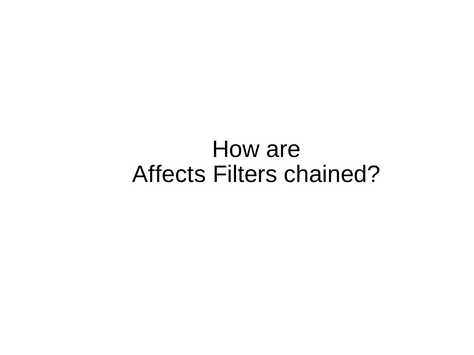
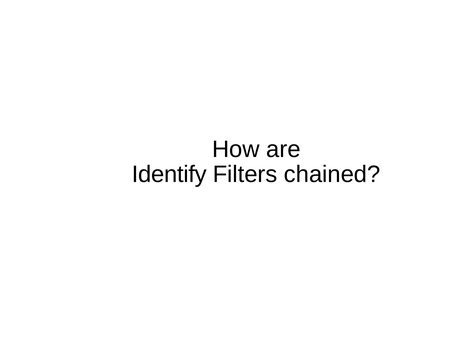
Affects: Affects -> Identify
